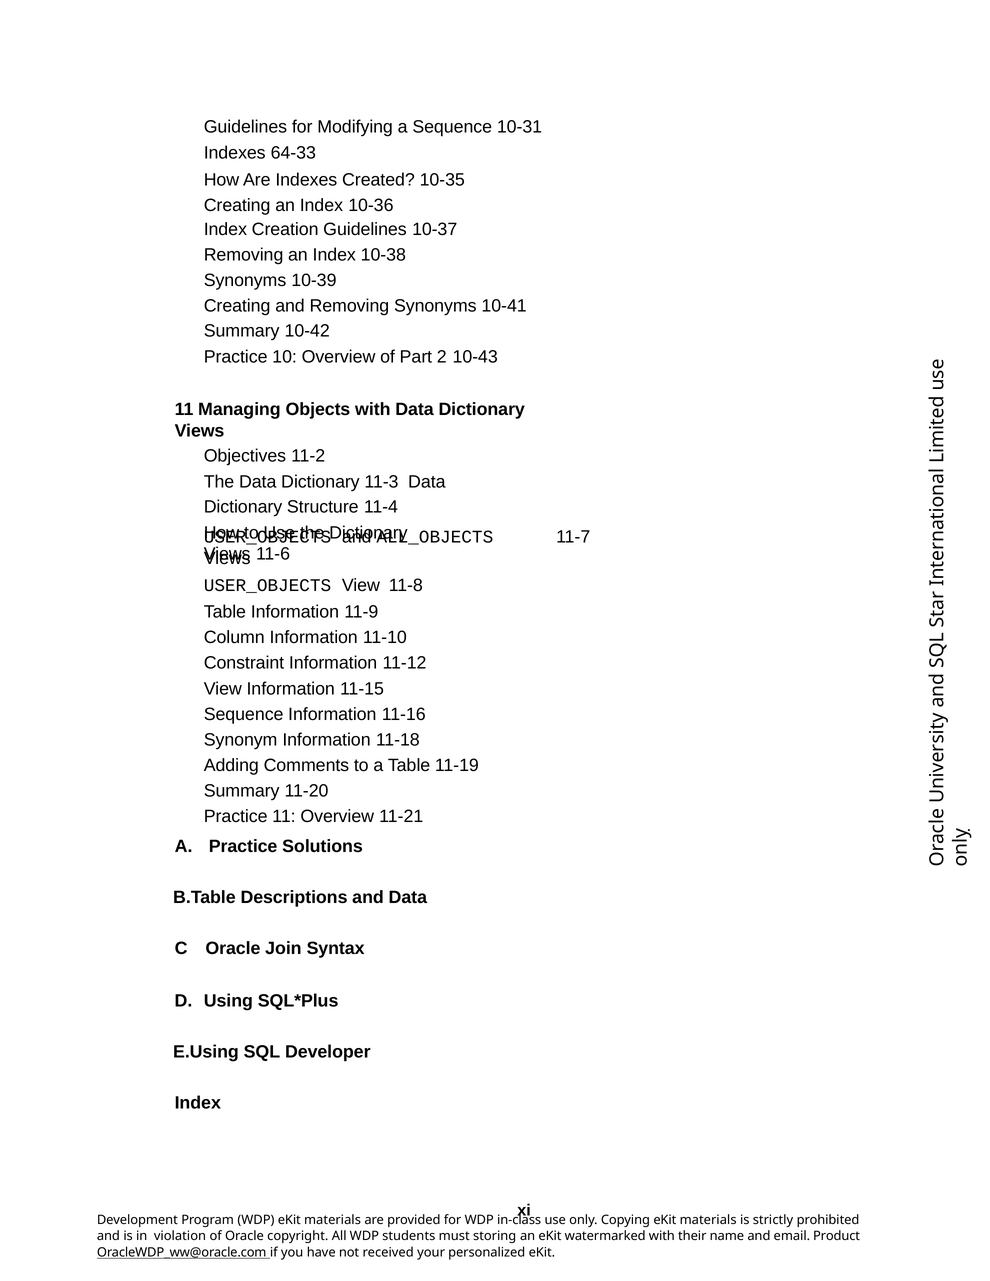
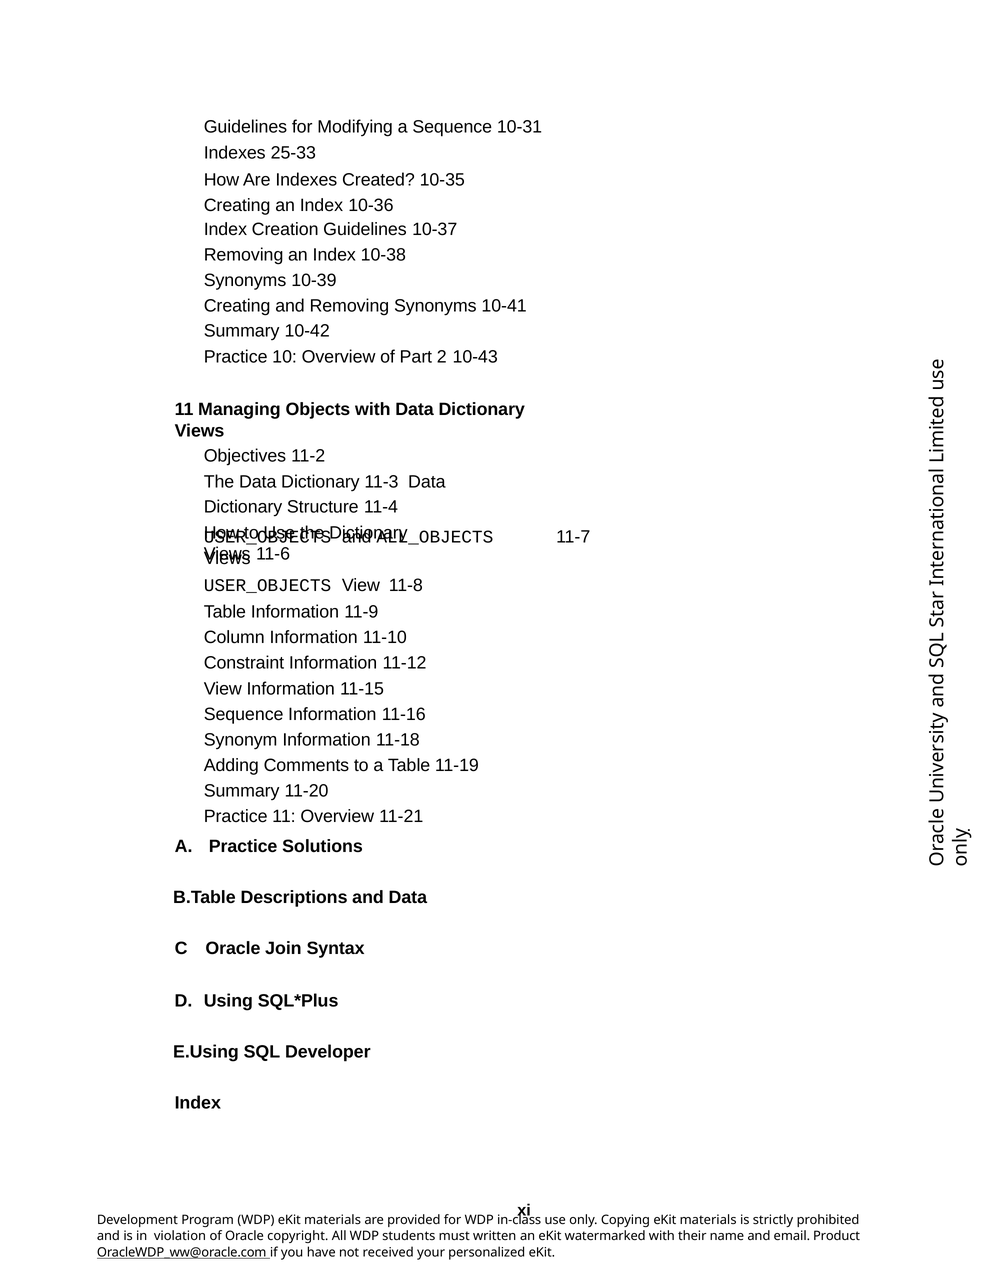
64-33: 64-33 -> 25-33
storing: storing -> written
